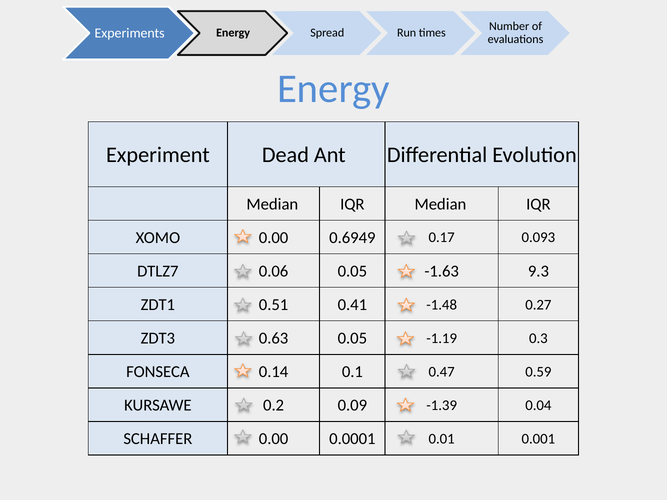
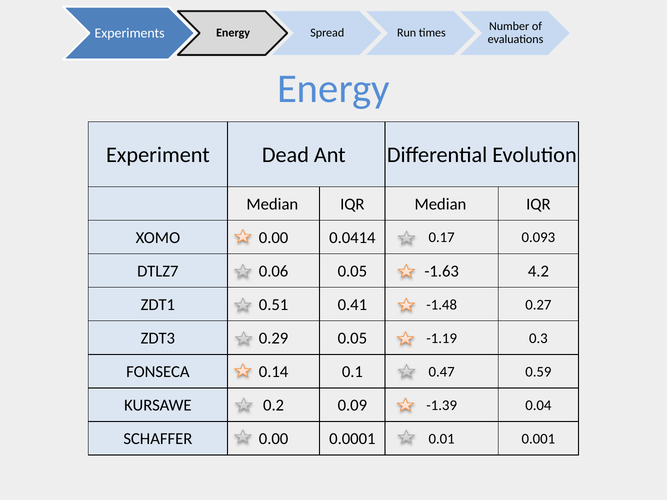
0.6949: 0.6949 -> 0.0414
9.3: 9.3 -> 4.2
0.63: 0.63 -> 0.29
